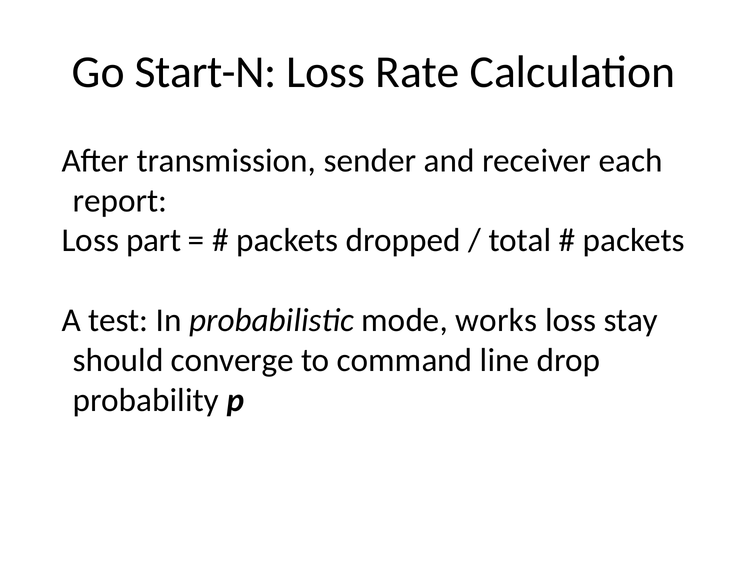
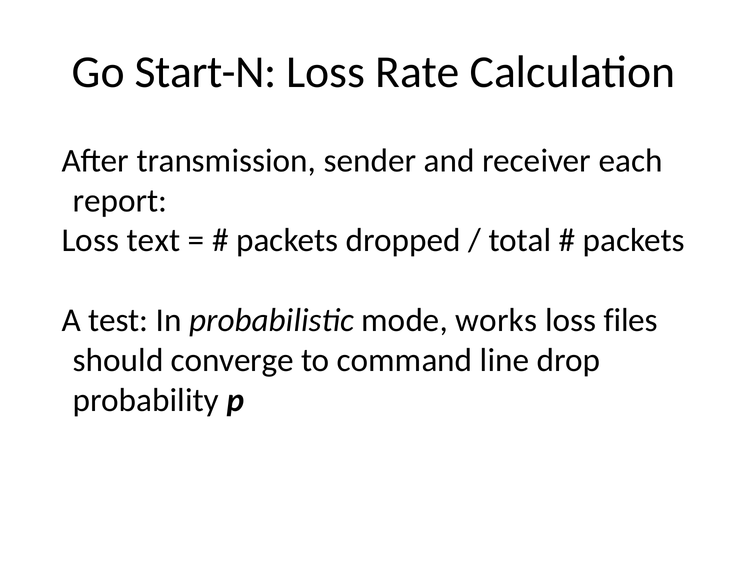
part: part -> text
stay: stay -> files
